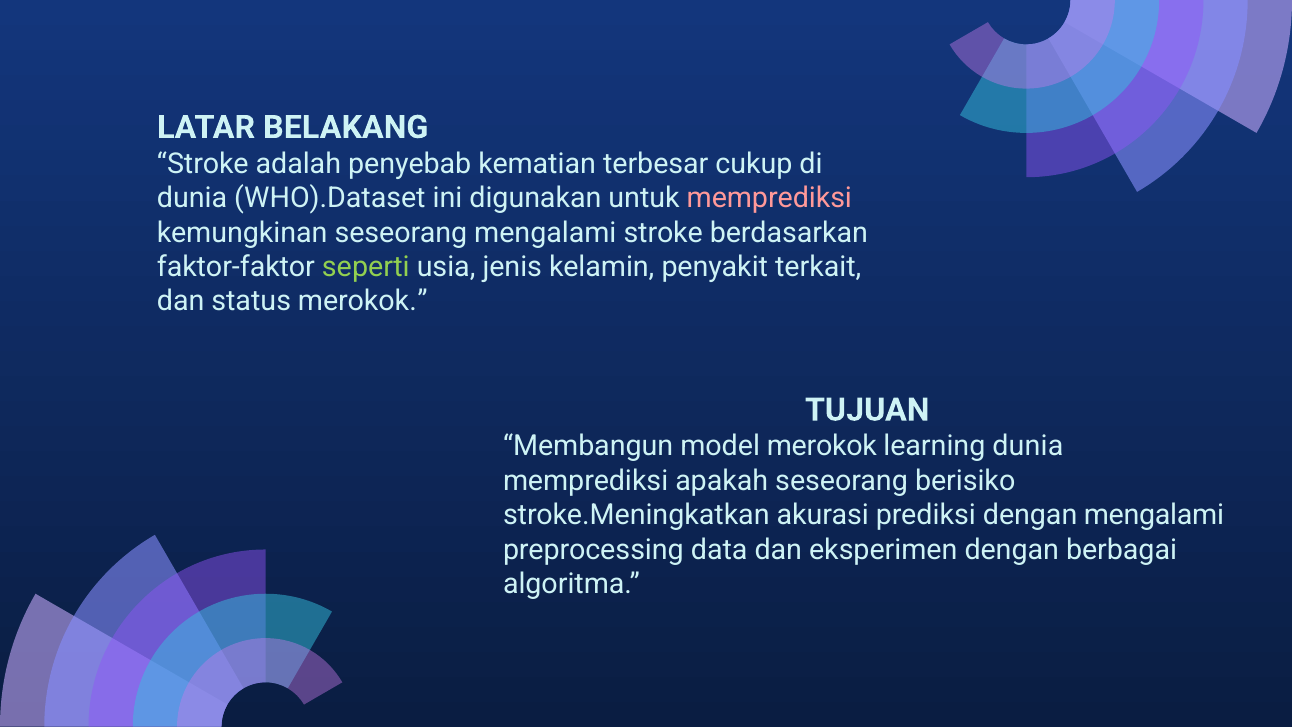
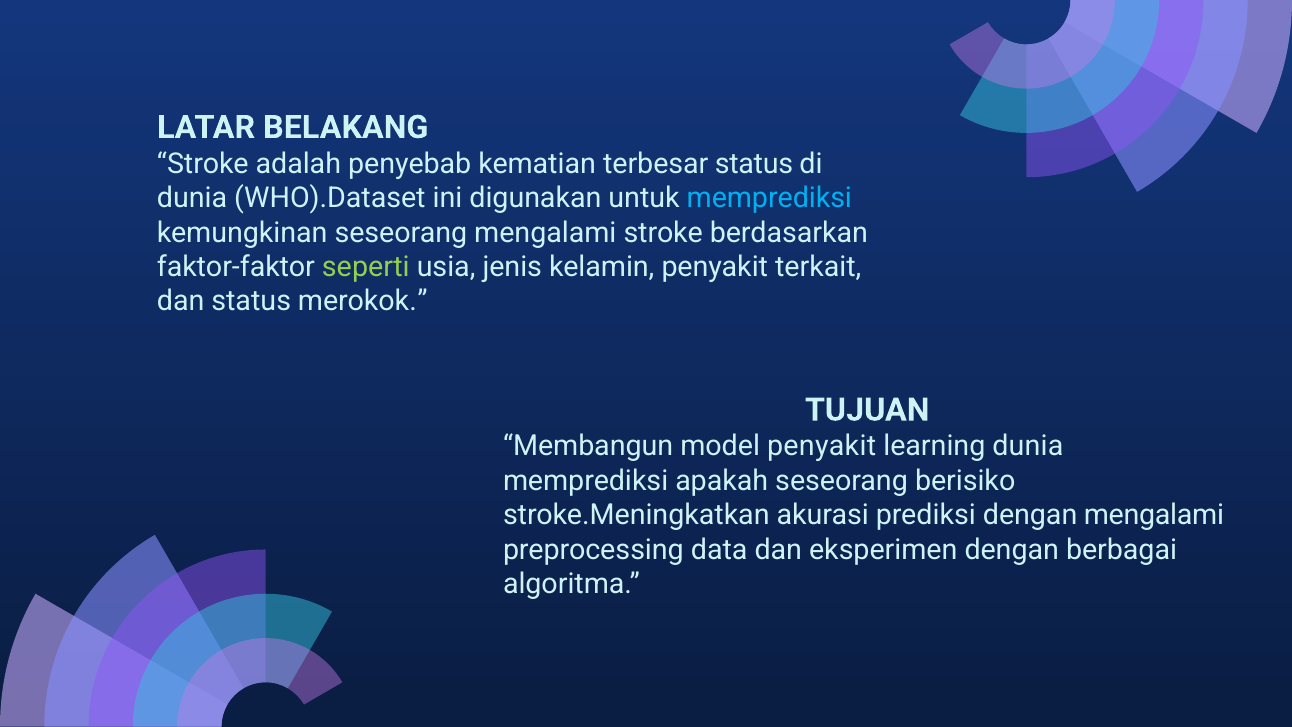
terbesar cukup: cukup -> status
memprediksi at (769, 198) colour: pink -> light blue
model merokok: merokok -> penyakit
